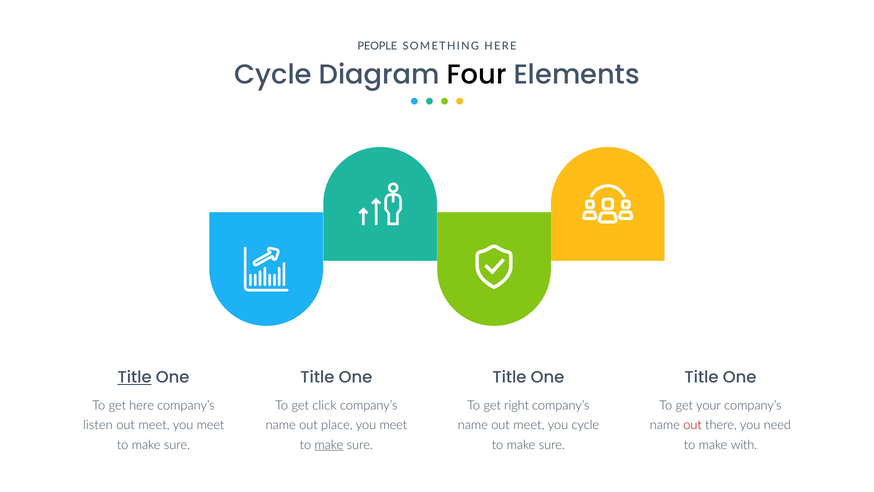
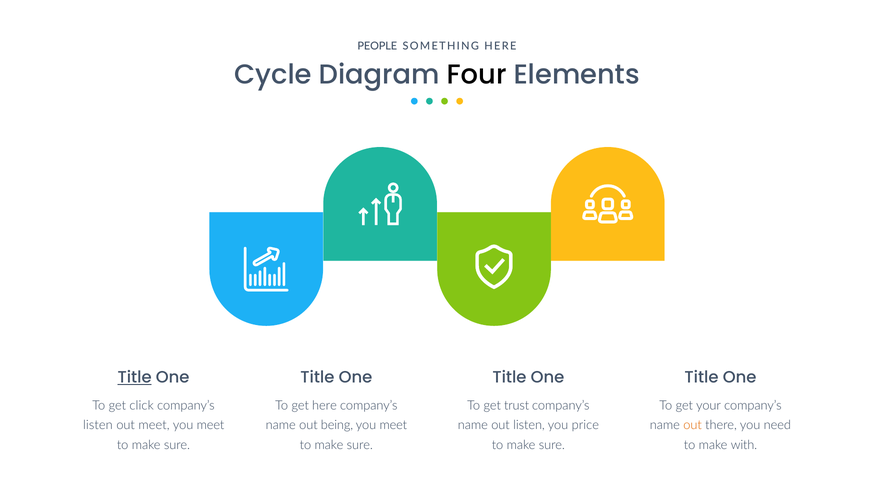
get here: here -> click
get click: click -> here
right: right -> trust
place: place -> being
name out meet: meet -> listen
you cycle: cycle -> price
out at (693, 425) colour: red -> orange
make at (329, 445) underline: present -> none
